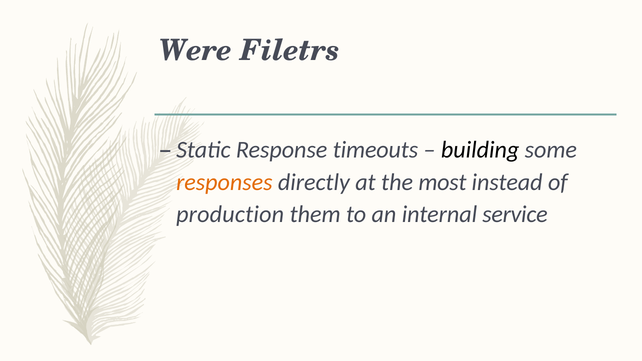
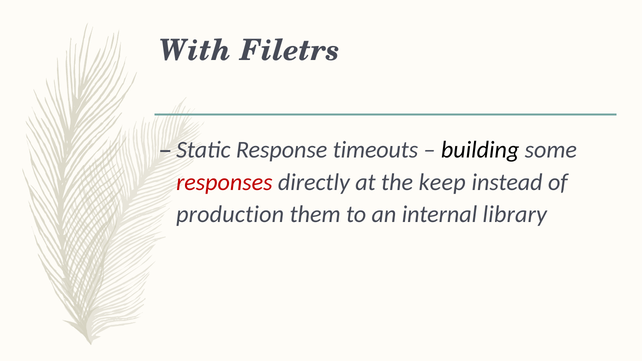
Were: Were -> With
responses colour: orange -> red
most: most -> keep
service: service -> library
